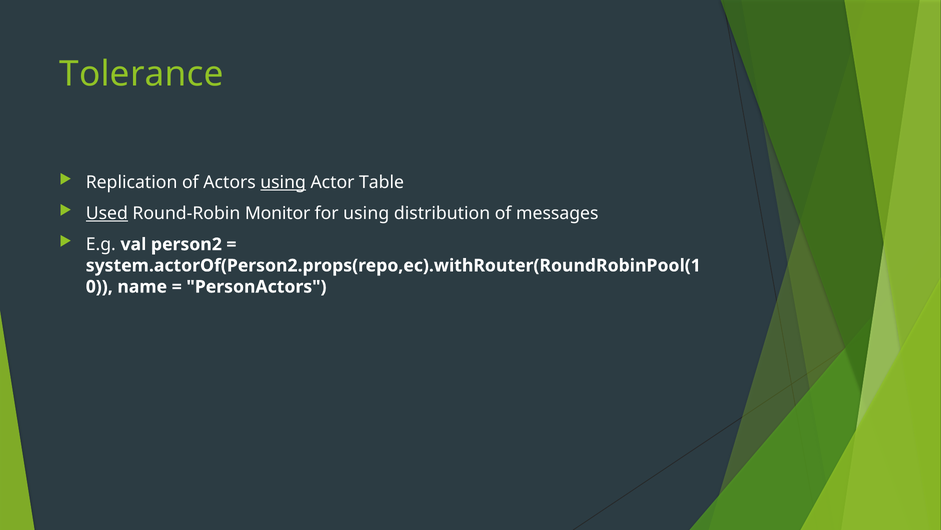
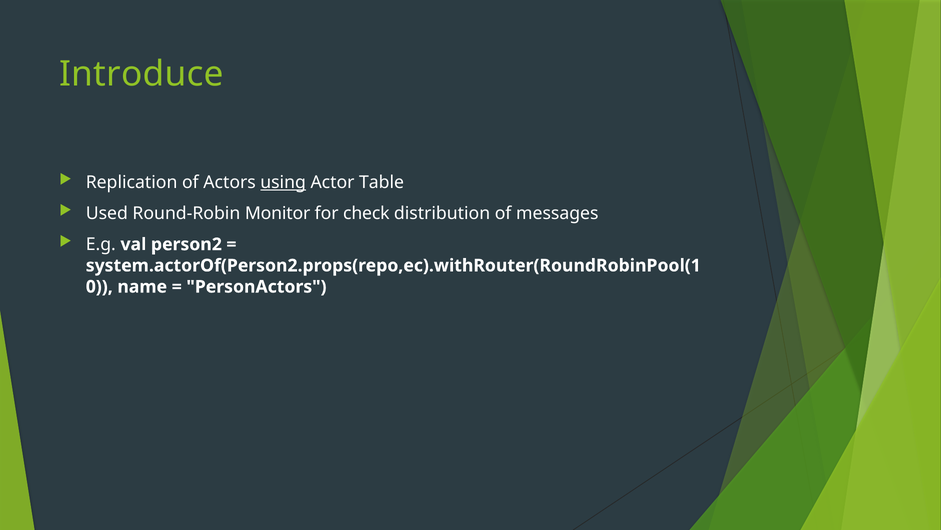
Tolerance: Tolerance -> Introduce
Used underline: present -> none
for using: using -> check
